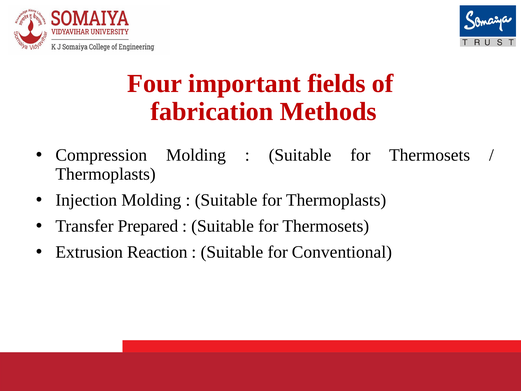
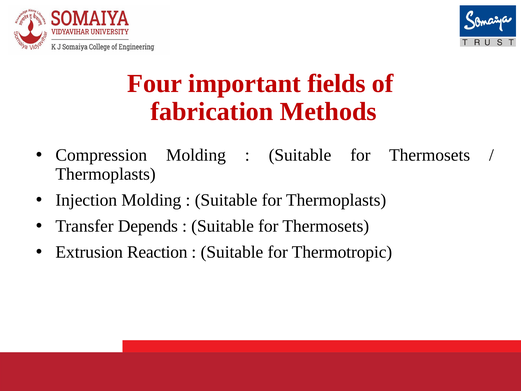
Prepared: Prepared -> Depends
Conventional: Conventional -> Thermotropic
